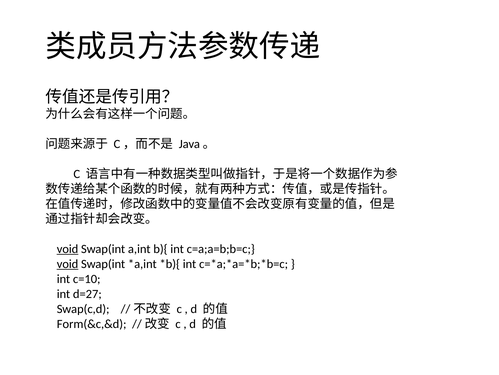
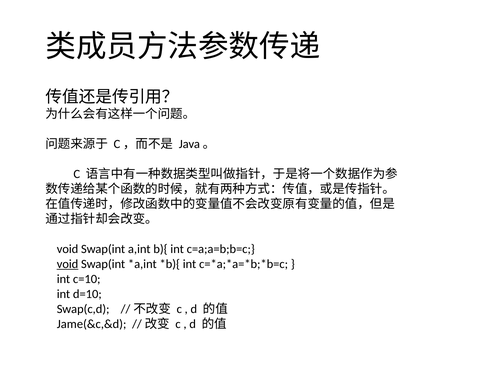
void at (67, 249) underline: present -> none
d=27: d=27 -> d=10
Form(&c,&d: Form(&c,&d -> Jame(&c,&d
